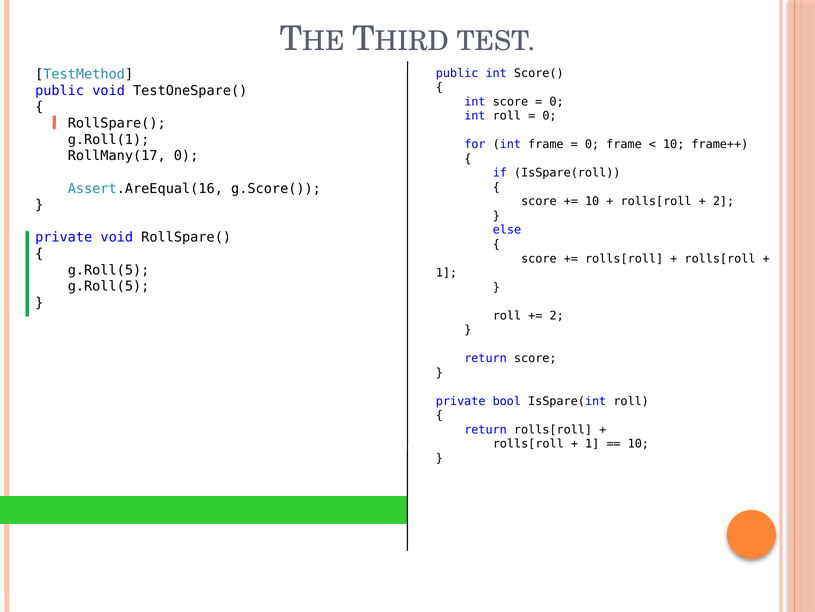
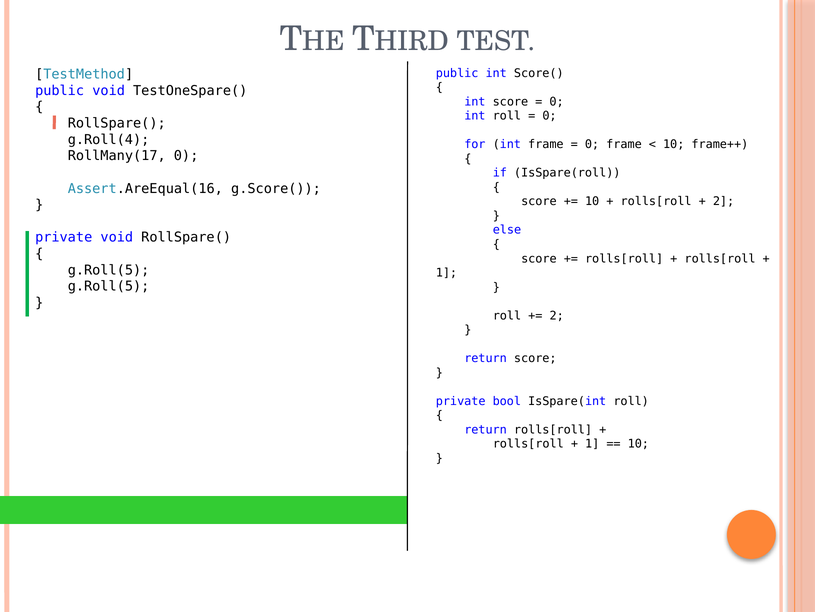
g.Roll(1: g.Roll(1 -> g.Roll(4
